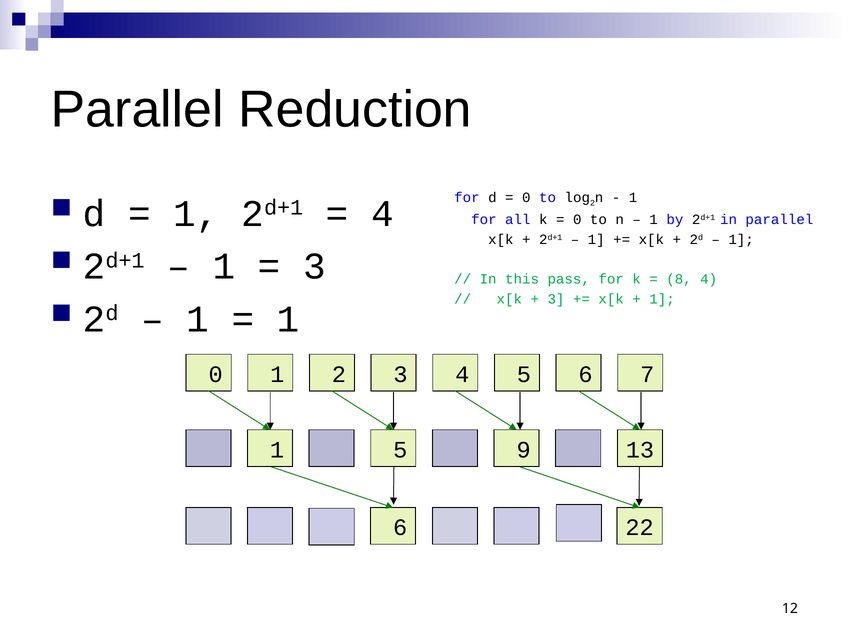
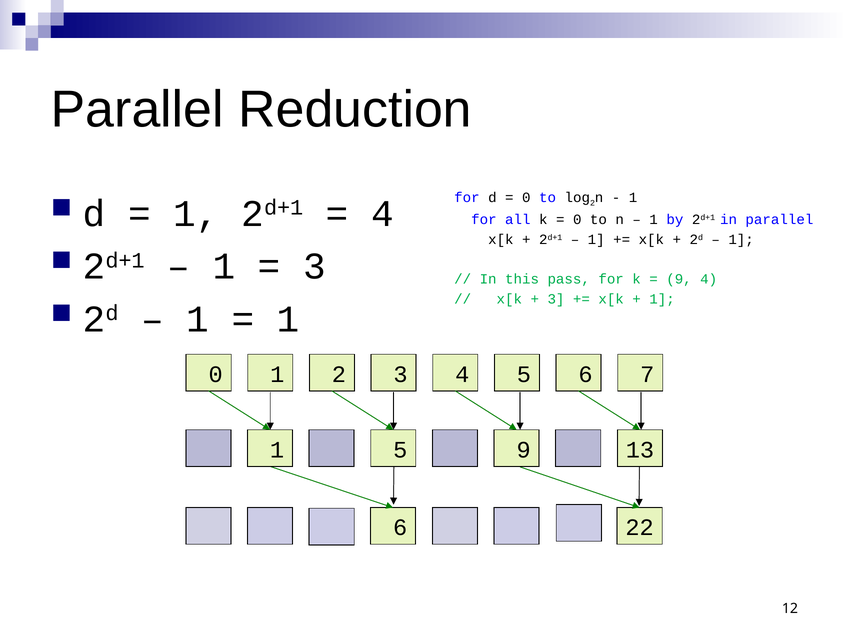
8 at (679, 279): 8 -> 9
